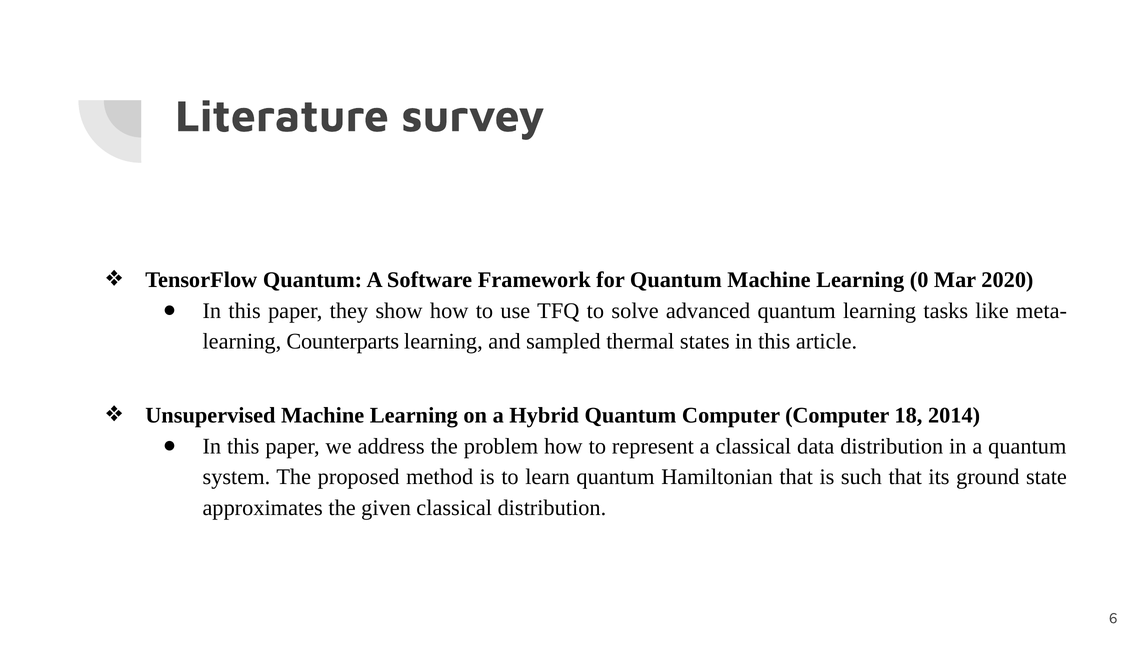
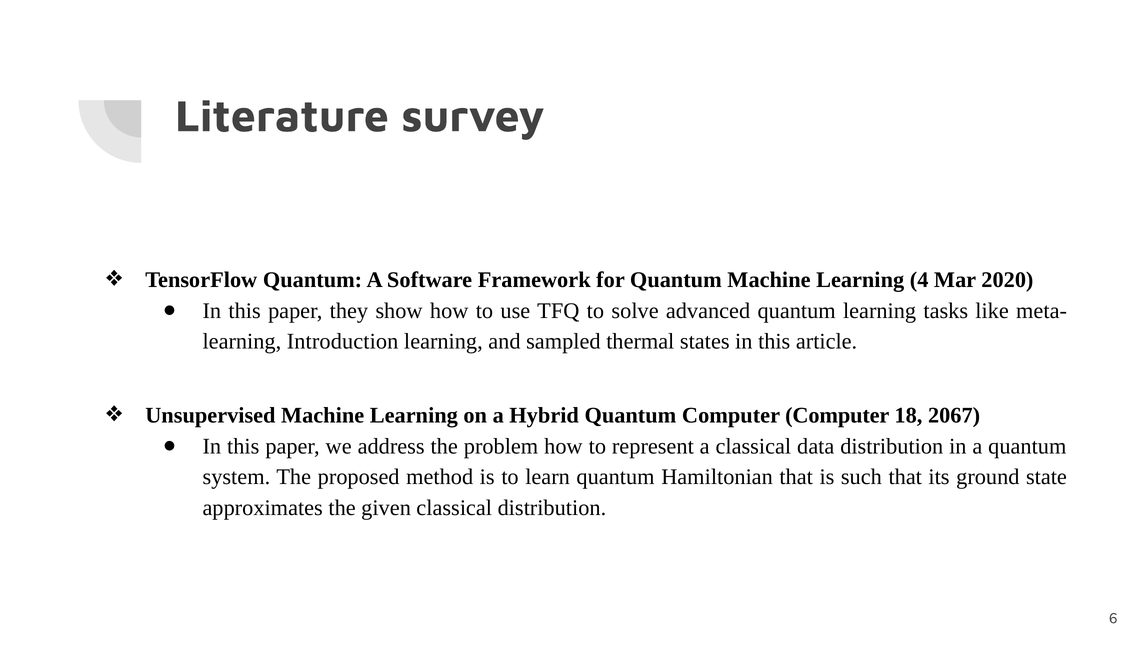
0: 0 -> 4
Counterparts: Counterparts -> Introduction
2014: 2014 -> 2067
